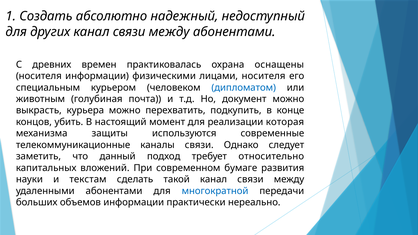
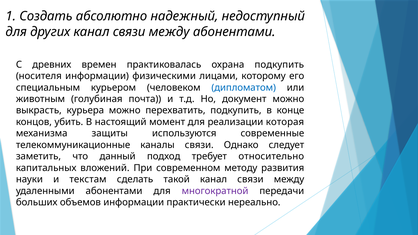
охрана оснащены: оснащены -> подкупить
лицами носителя: носителя -> которому
бумаге: бумаге -> методу
многократной colour: blue -> purple
